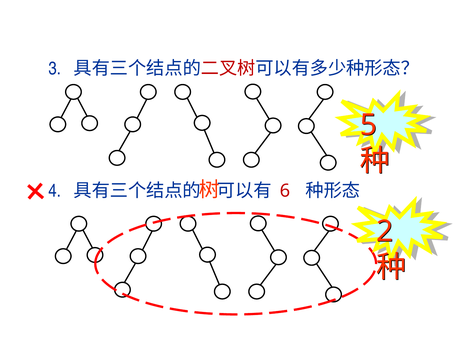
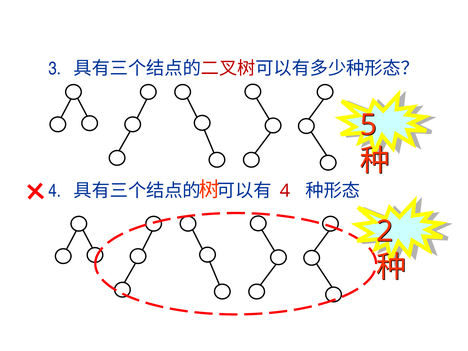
6 at (285, 191): 6 -> 4
